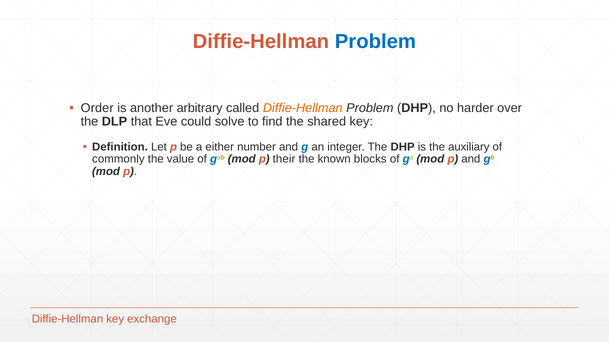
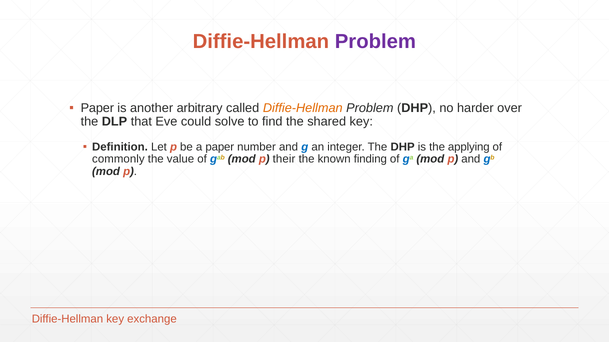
Problem at (375, 42) colour: blue -> purple
Order at (97, 108): Order -> Paper
a either: either -> paper
auxiliary: auxiliary -> applying
blocks: blocks -> finding
